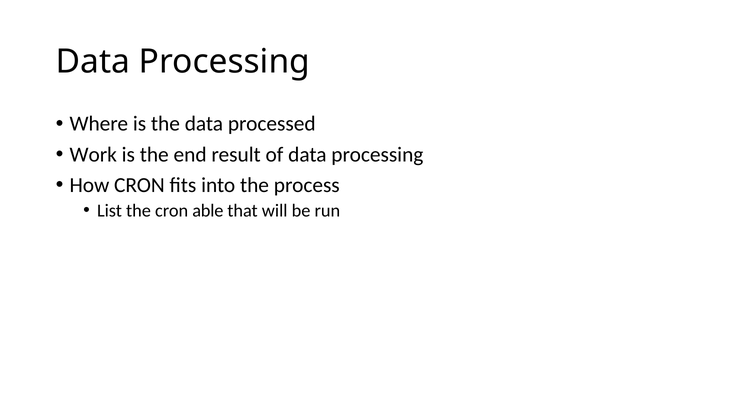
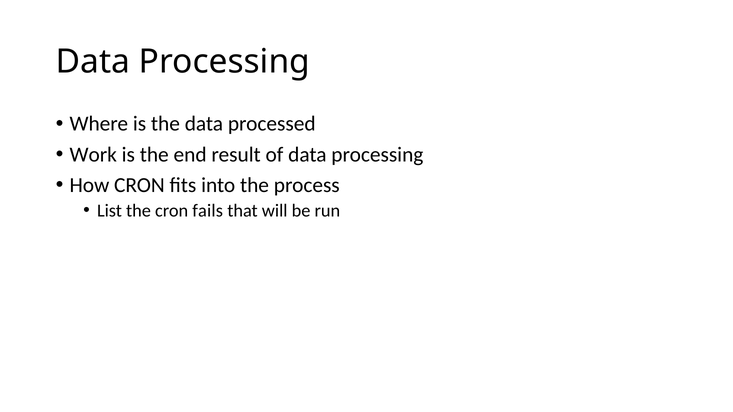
able: able -> fails
